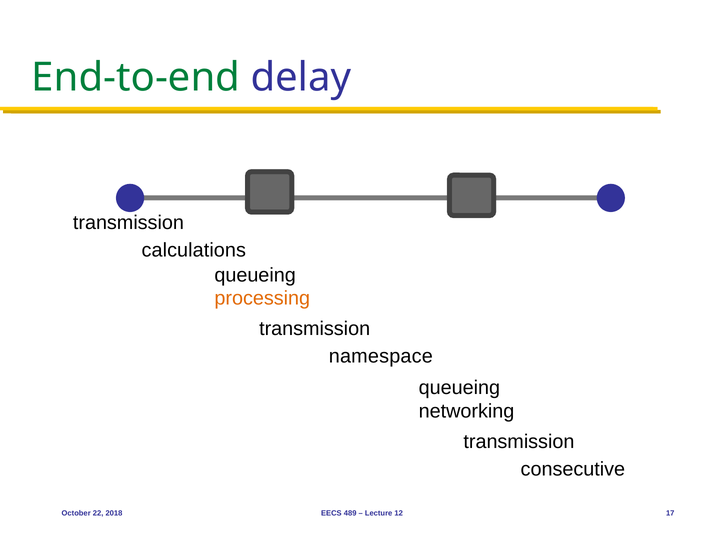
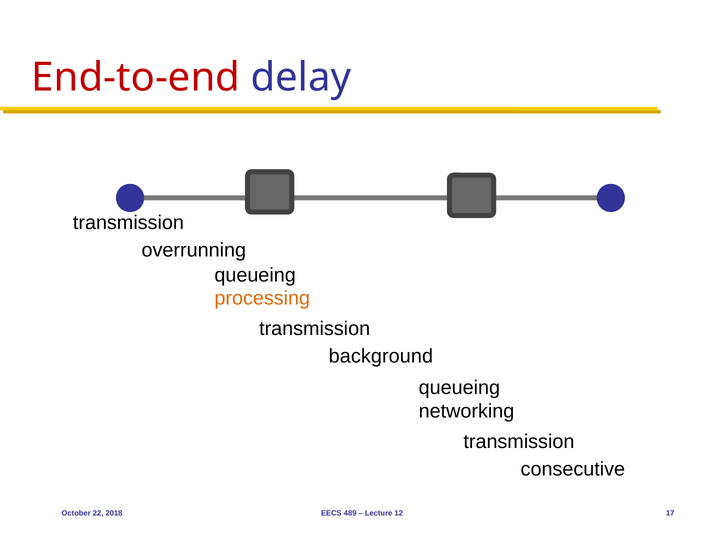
End-to-end colour: green -> red
calculations: calculations -> overrunning
namespace: namespace -> background
